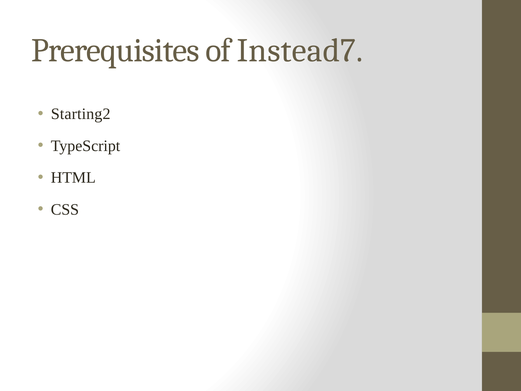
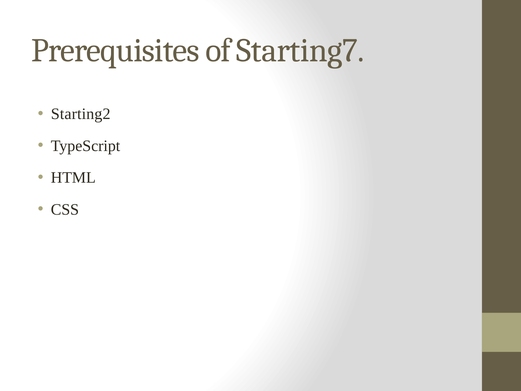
Instead7: Instead7 -> Starting7
